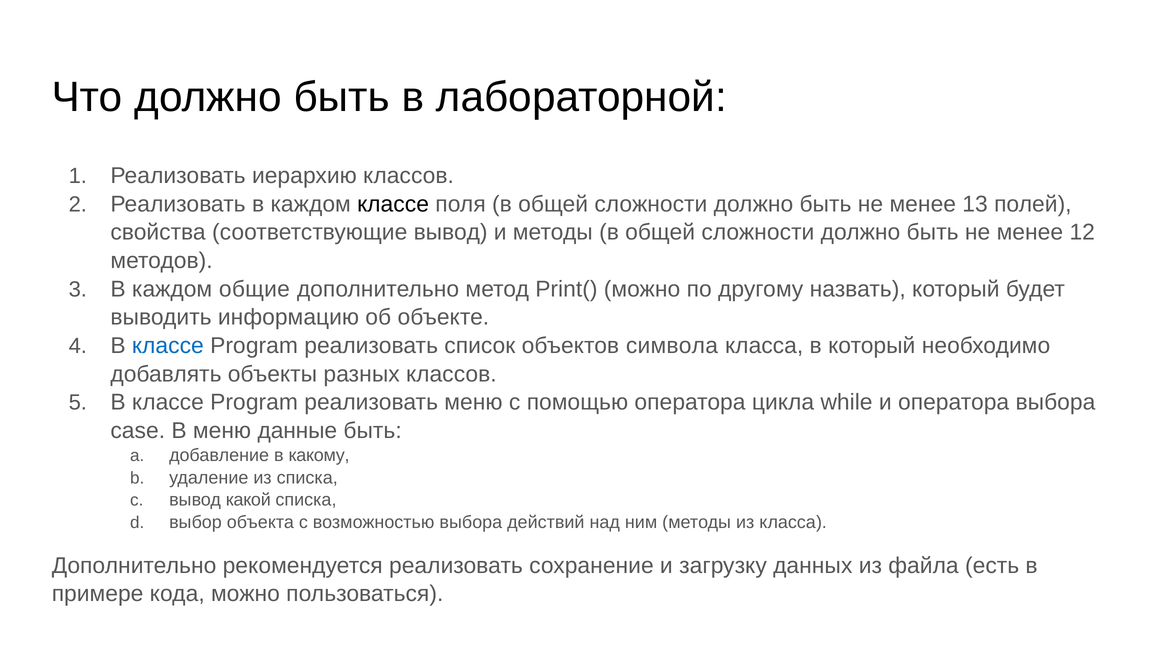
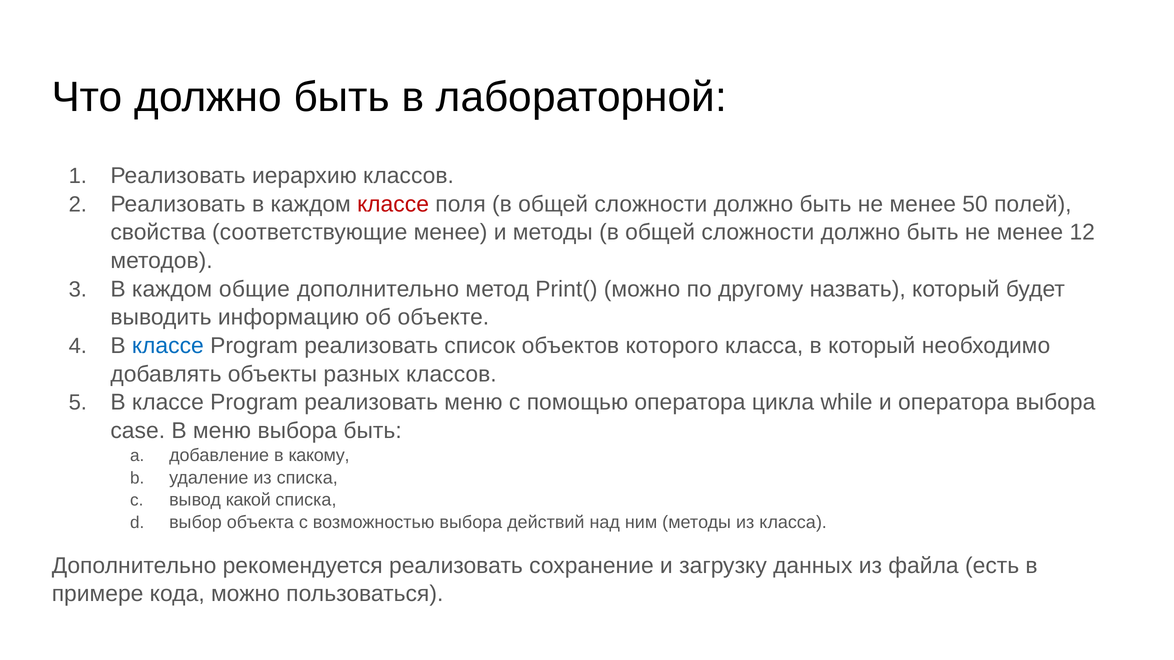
классе at (393, 204) colour: black -> red
13: 13 -> 50
соответствующие вывод: вывод -> менее
символа: символа -> которого
меню данные: данные -> выбора
